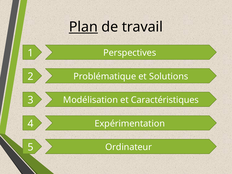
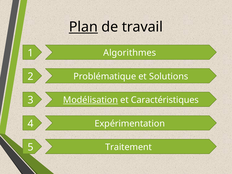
Perspectives: Perspectives -> Algorithmes
Modélisation underline: none -> present
Ordinateur: Ordinateur -> Traitement
